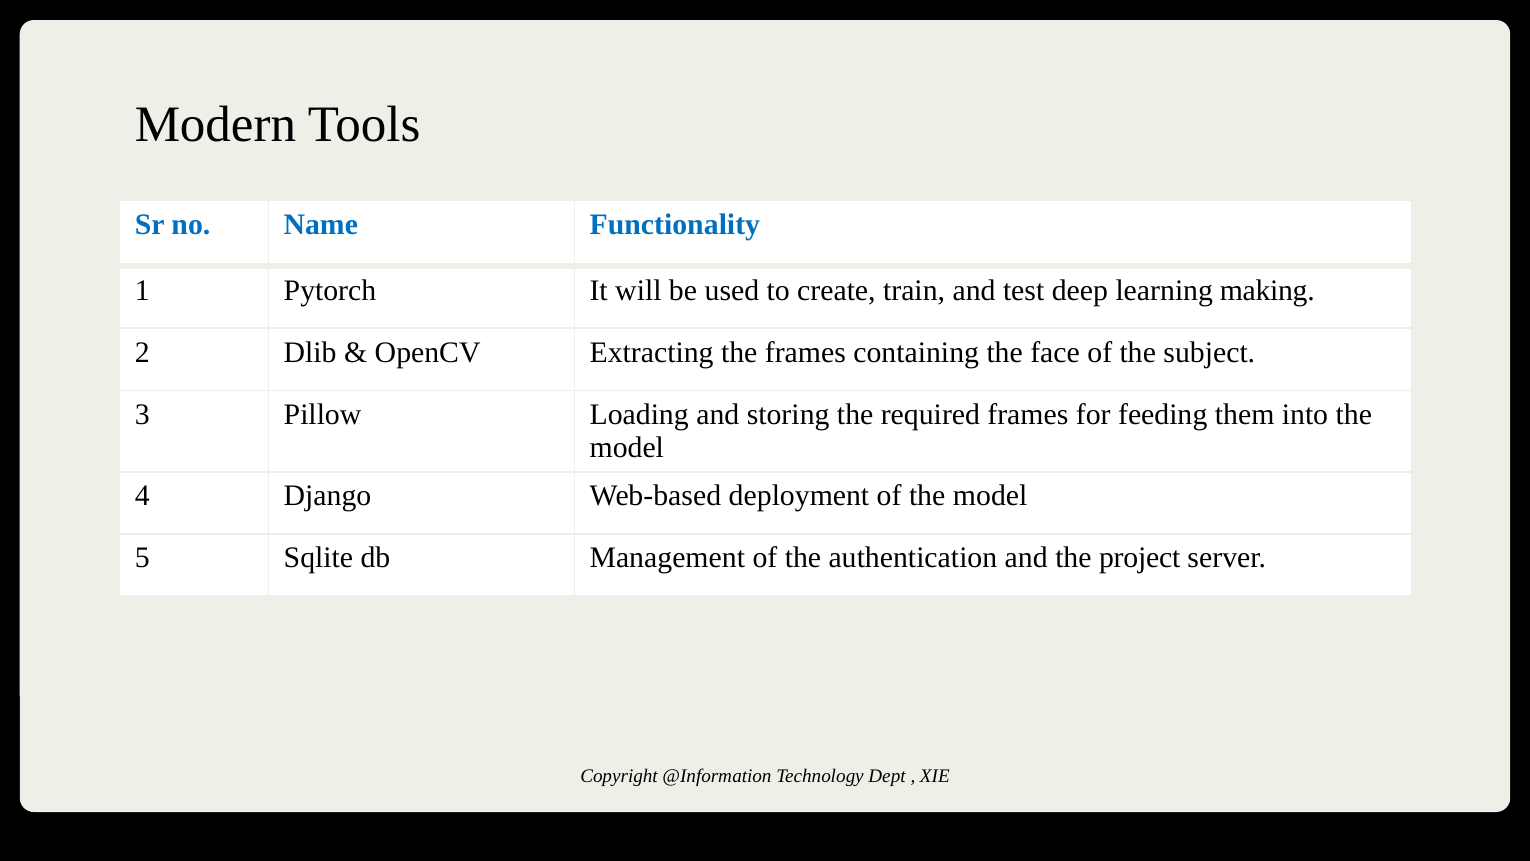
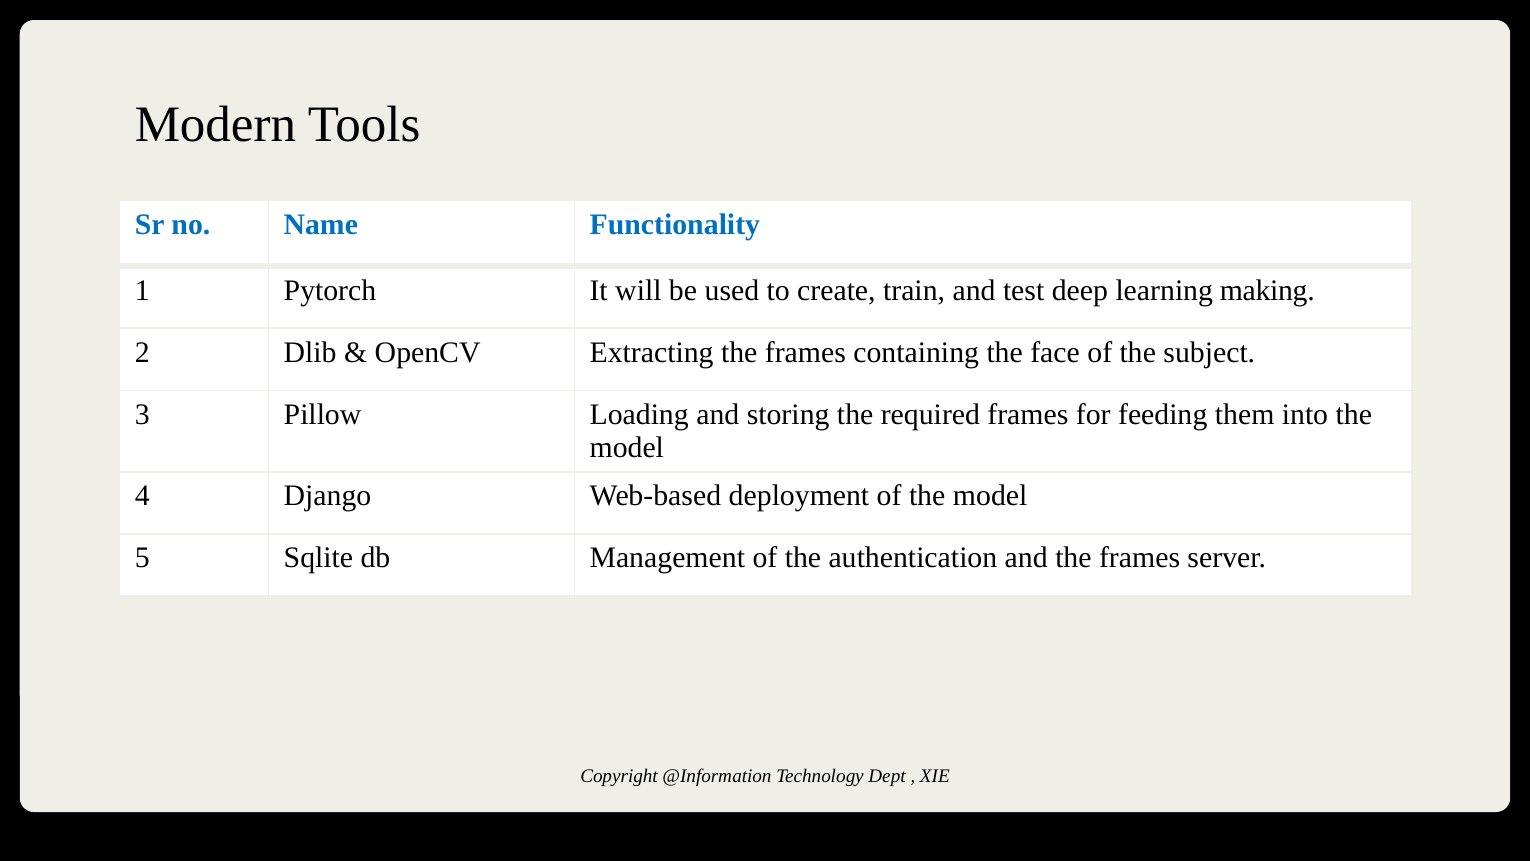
and the project: project -> frames
